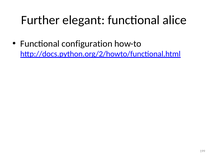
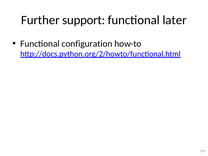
elegant: elegant -> support
alice: alice -> later
